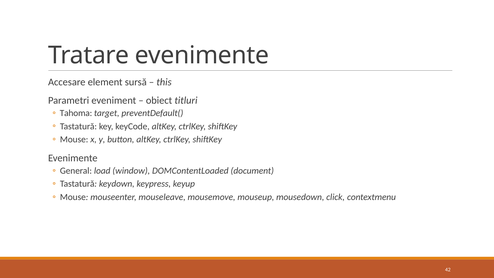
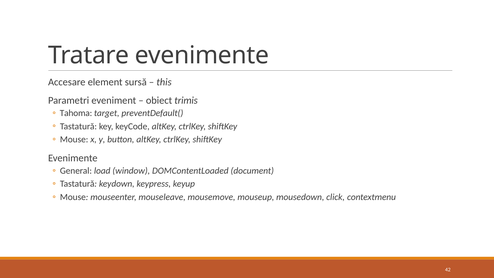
titluri: titluri -> trimis
